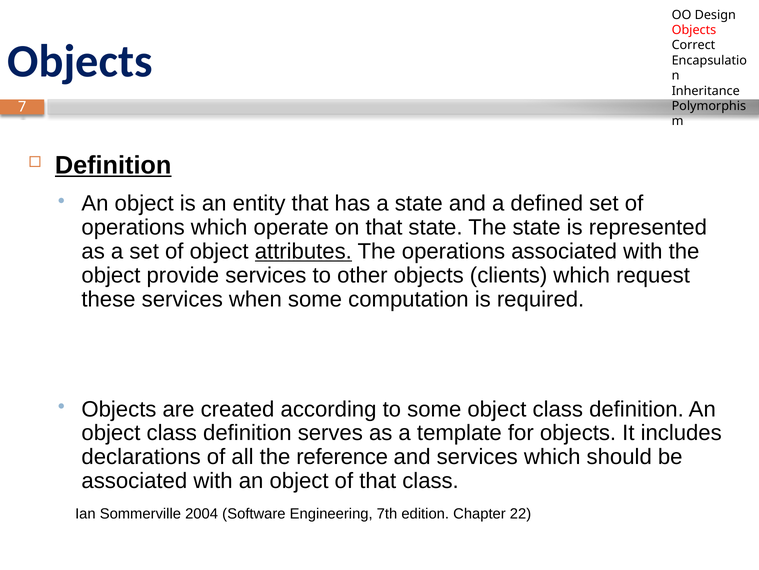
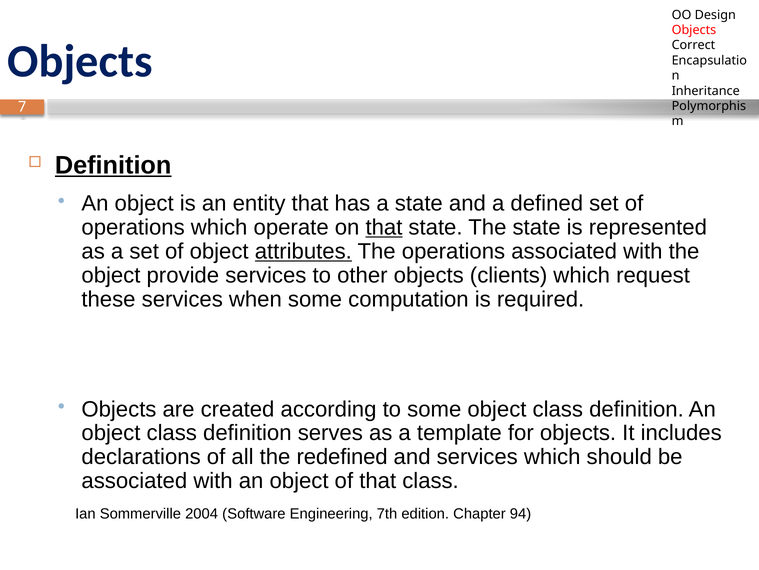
that at (384, 227) underline: none -> present
reference: reference -> redefined
22: 22 -> 94
